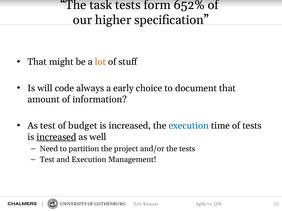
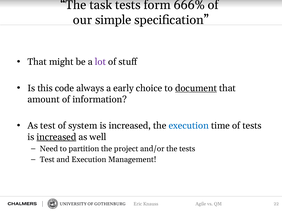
652%: 652% -> 666%
higher: higher -> simple
lot colour: orange -> purple
will: will -> this
document underline: none -> present
budget: budget -> system
